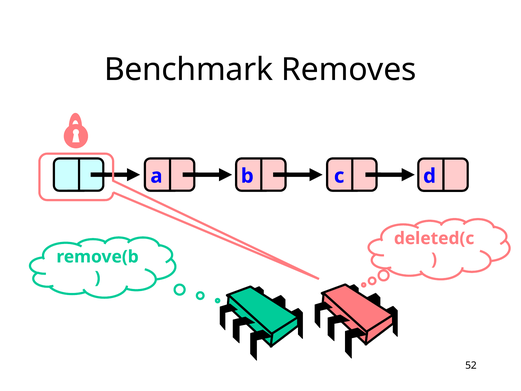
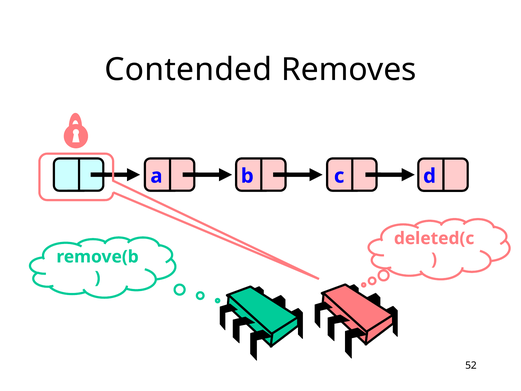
Benchmark: Benchmark -> Contended
